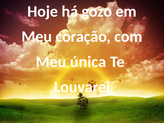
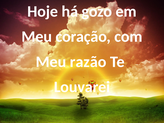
única: única -> razão
